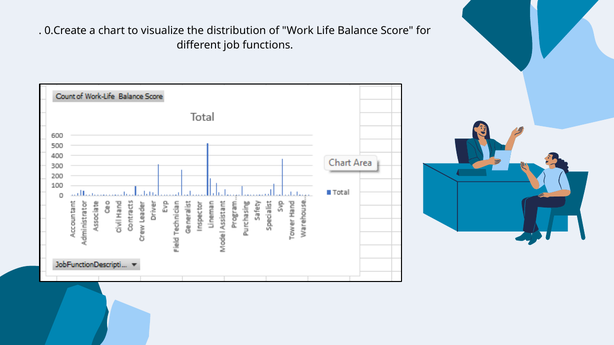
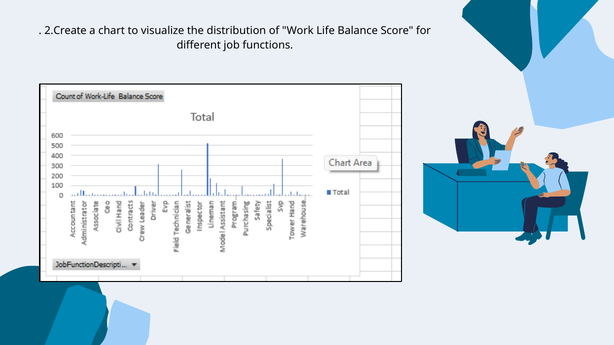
0.Create: 0.Create -> 2.Create
